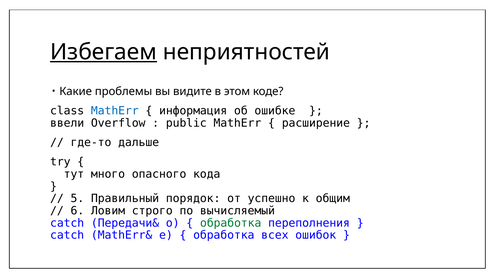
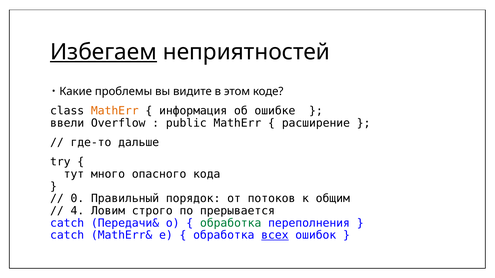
MathErr at (115, 111) colour: blue -> orange
5: 5 -> 0
успешно: успешно -> потоков
6: 6 -> 4
вычисляемый: вычисляемый -> прерывается
всех underline: none -> present
